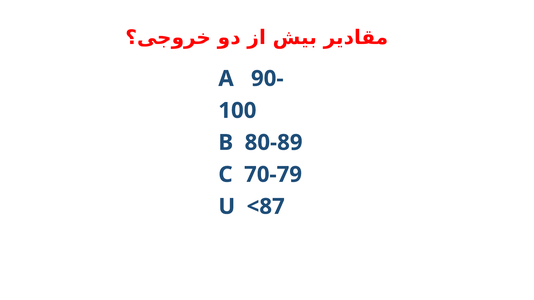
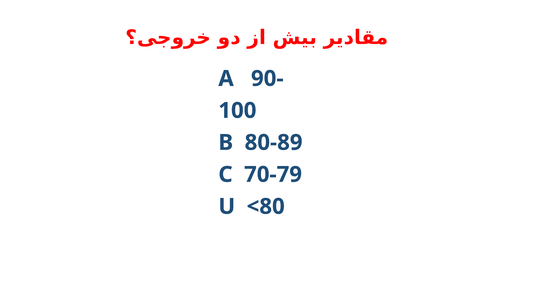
<87: <87 -> <80
